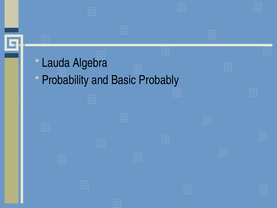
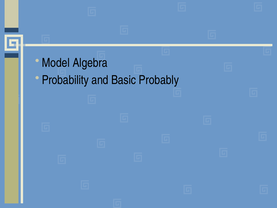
Lauda: Lauda -> Model
